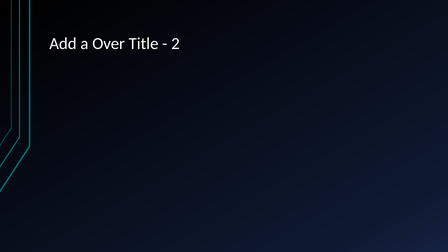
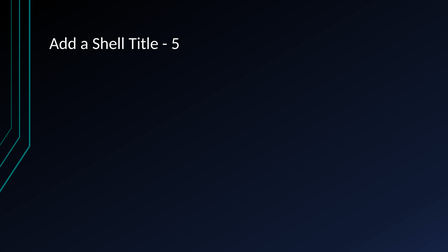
Over: Over -> Shell
2: 2 -> 5
